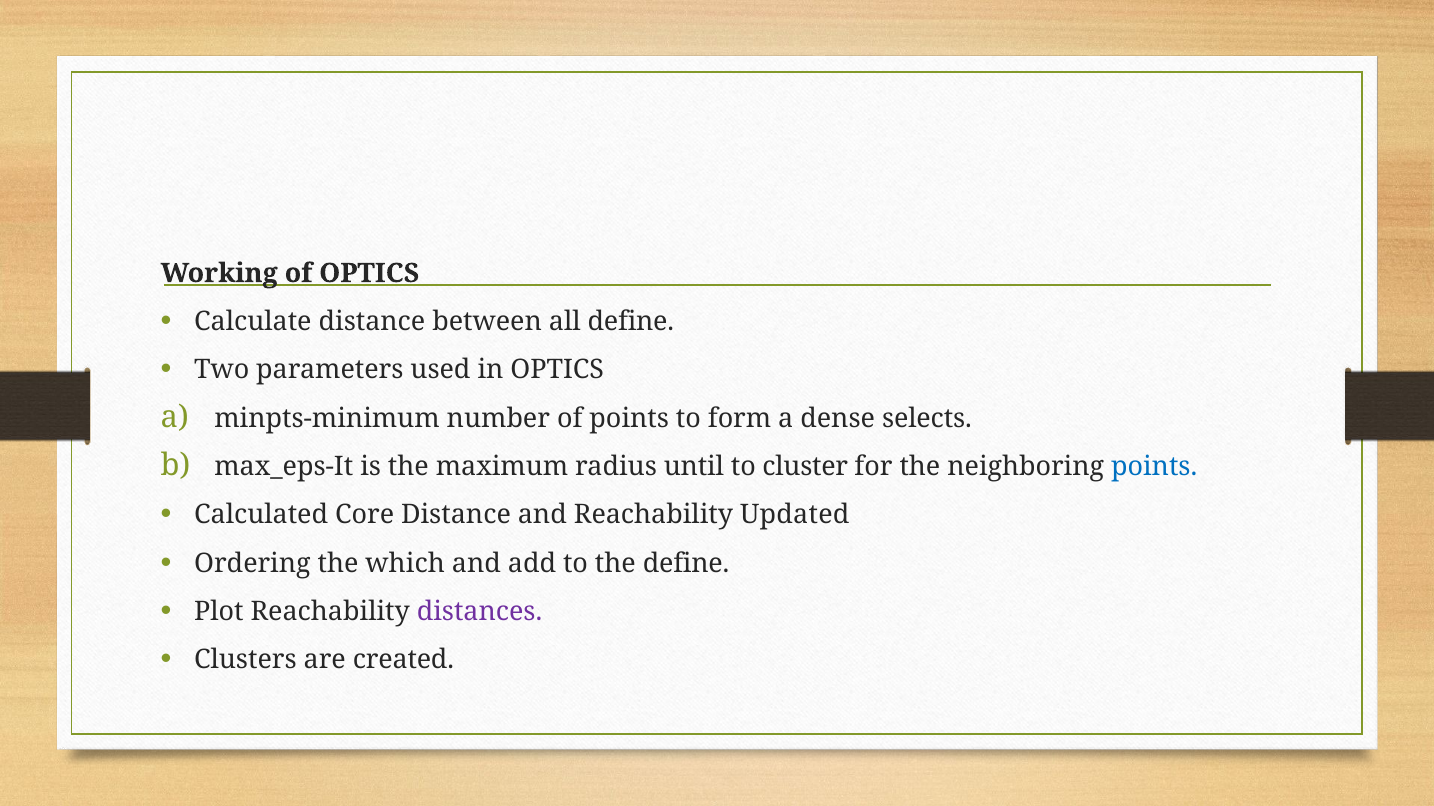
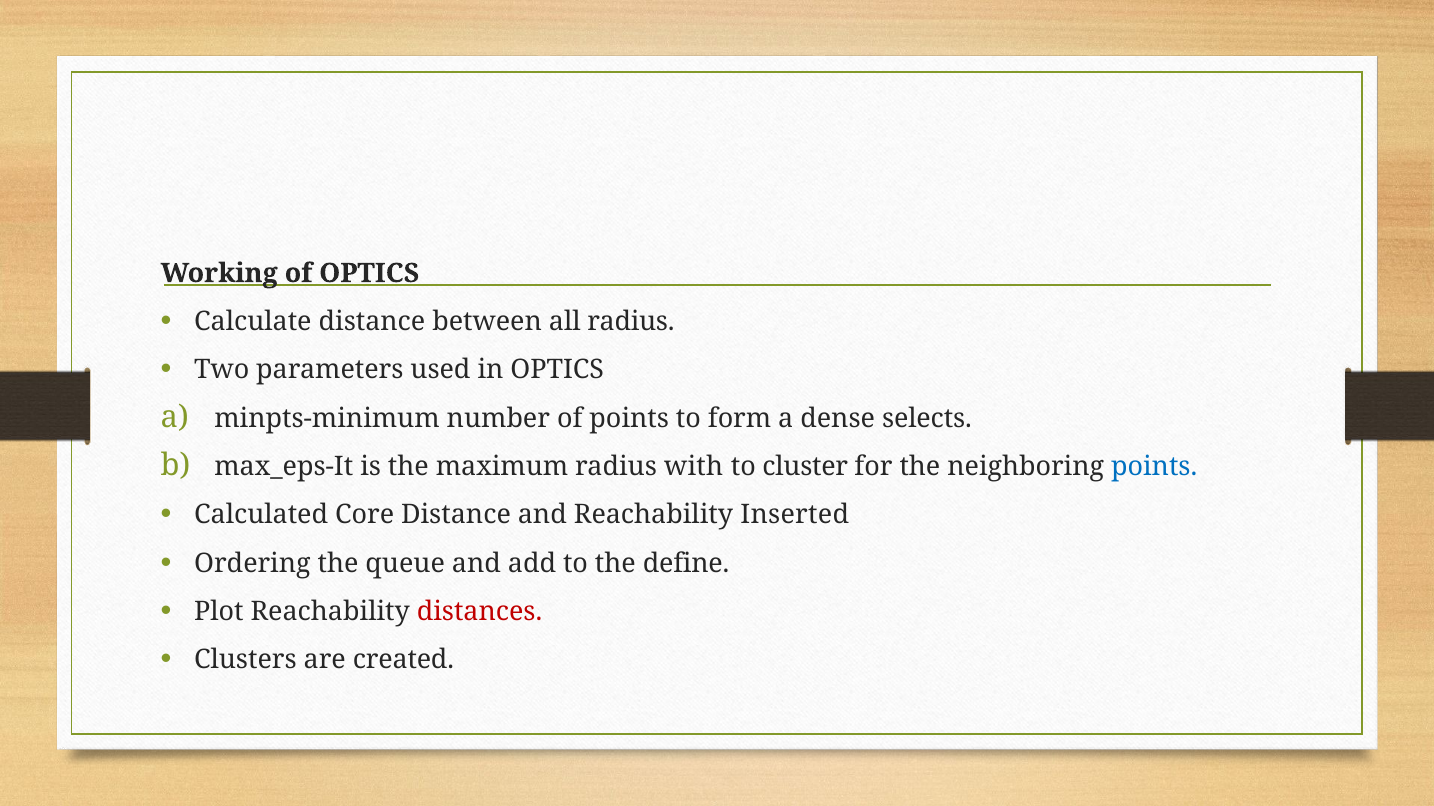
all define: define -> radius
until: until -> with
Updated: Updated -> Inserted
which: which -> queue
distances colour: purple -> red
